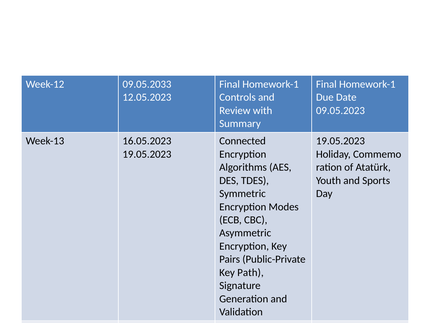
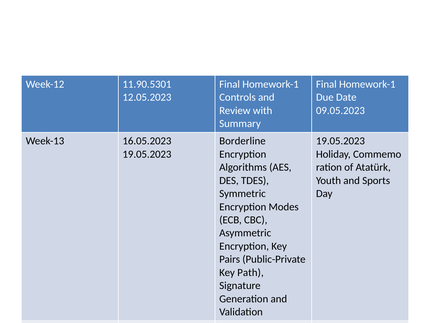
09.05.2033: 09.05.2033 -> 11.90.5301
Connected: Connected -> Borderline
